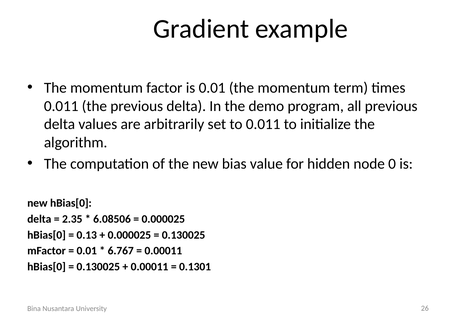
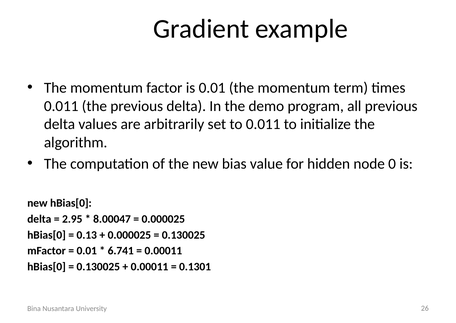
2.35: 2.35 -> 2.95
6.08506: 6.08506 -> 8.00047
6.767: 6.767 -> 6.741
